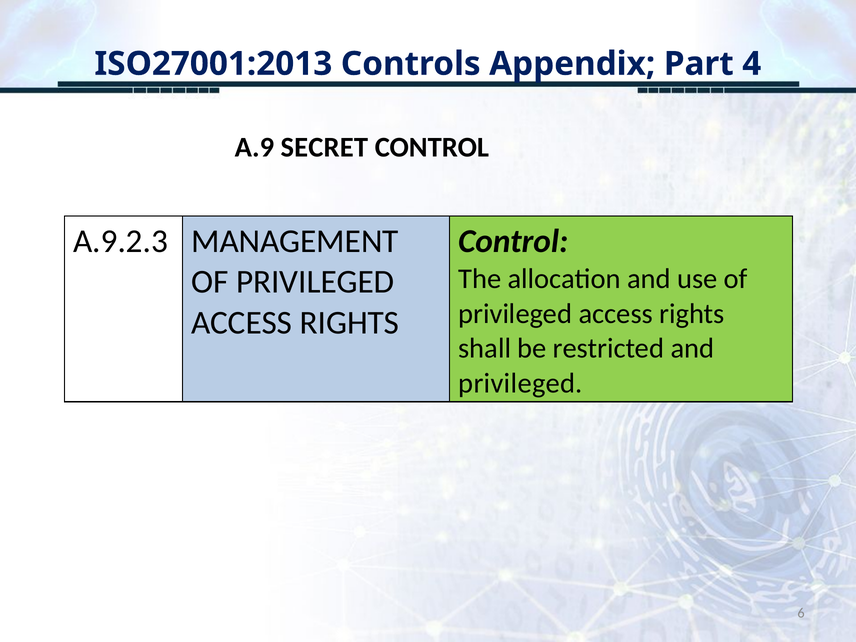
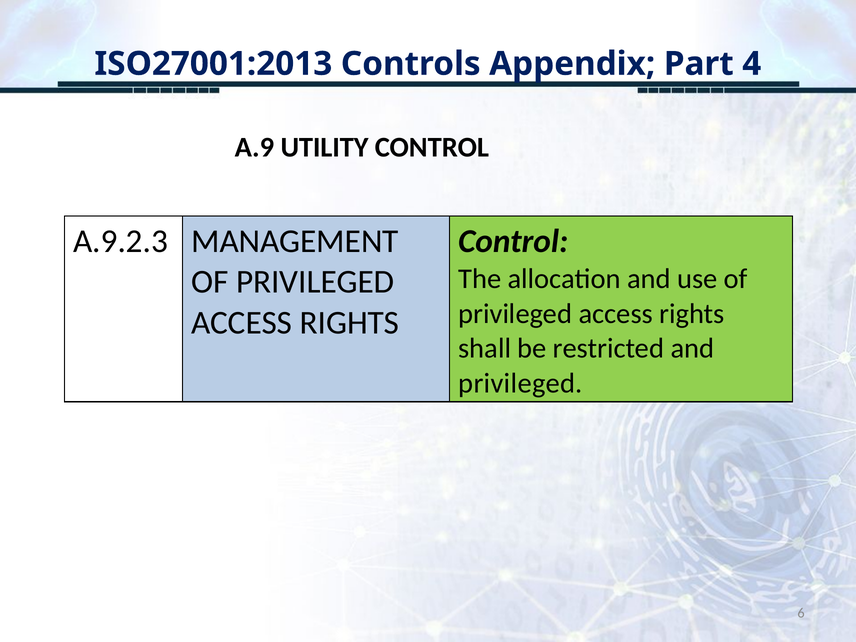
SECRET: SECRET -> UTILITY
